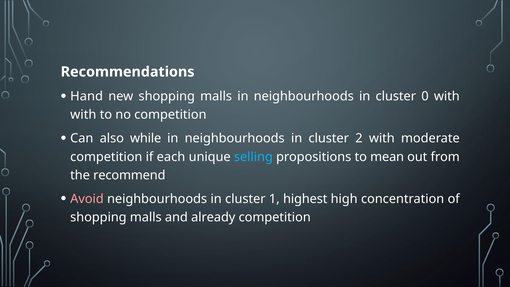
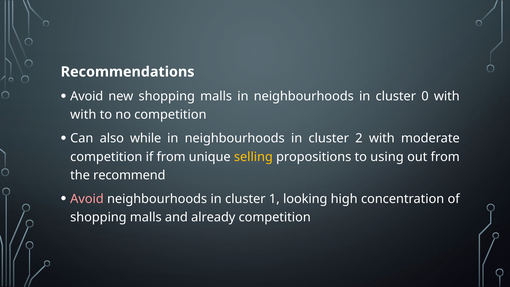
Hand at (87, 96): Hand -> Avoid
if each: each -> from
selling colour: light blue -> yellow
mean: mean -> using
highest: highest -> looking
